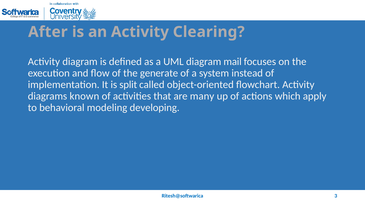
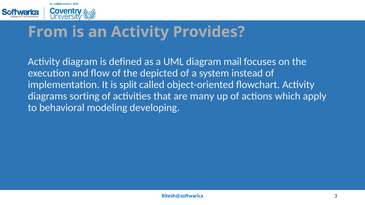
After: After -> From
Clearing: Clearing -> Provides
generate: generate -> depicted
known: known -> sorting
